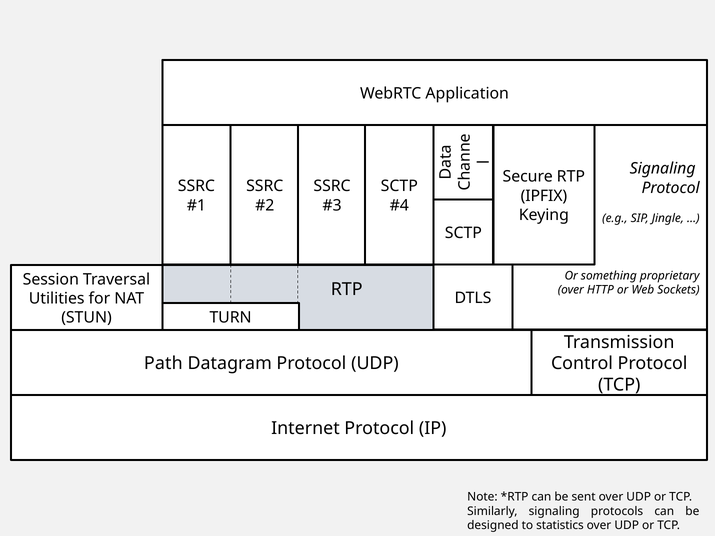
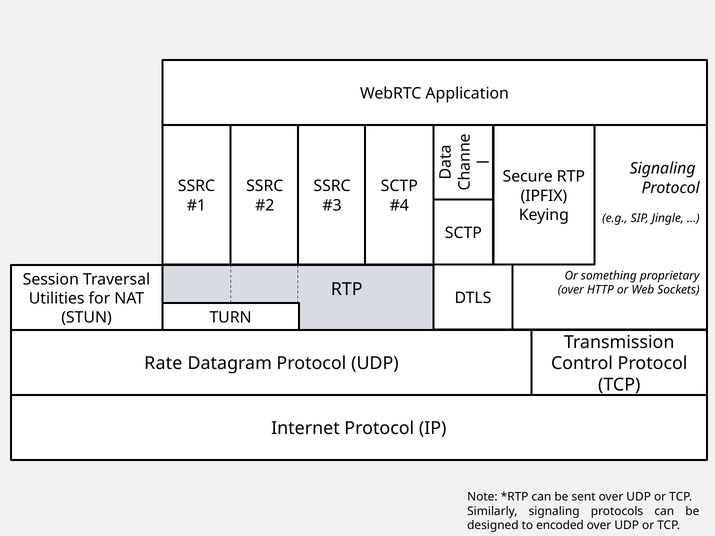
Path: Path -> Rate
statistics: statistics -> encoded
